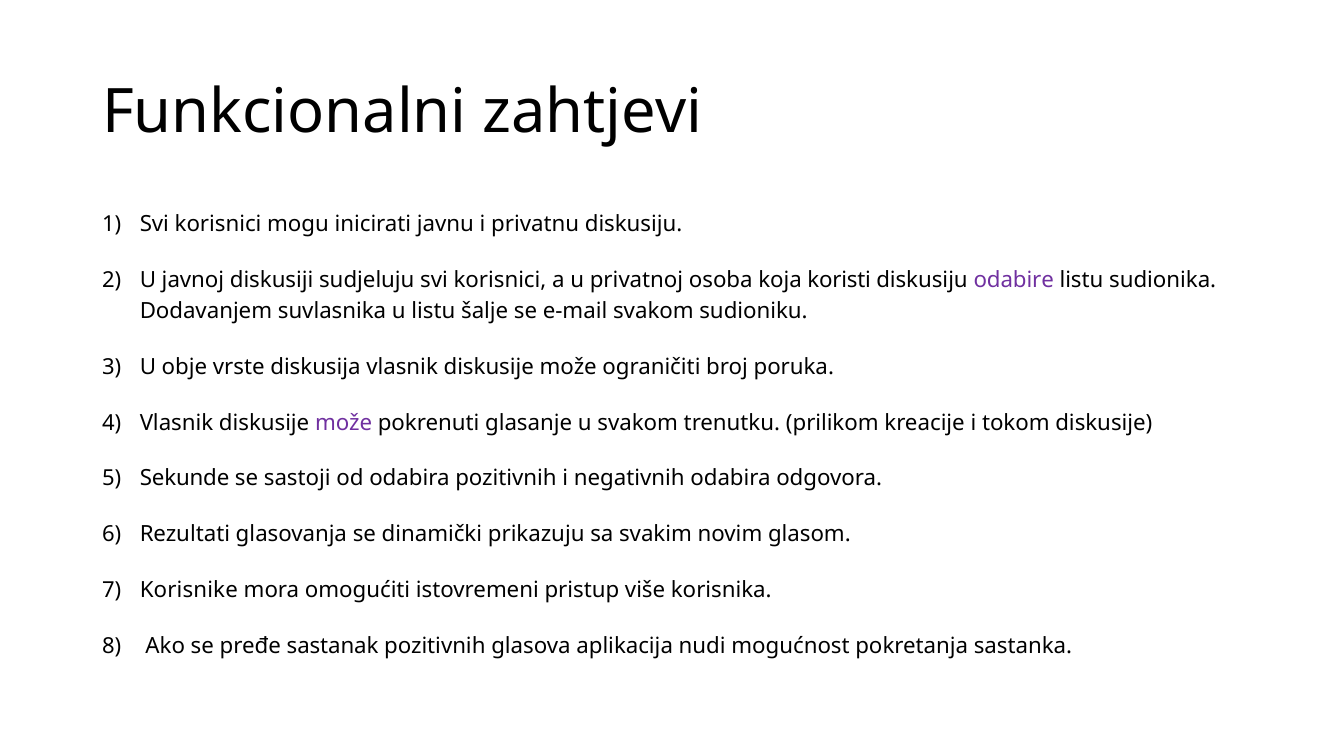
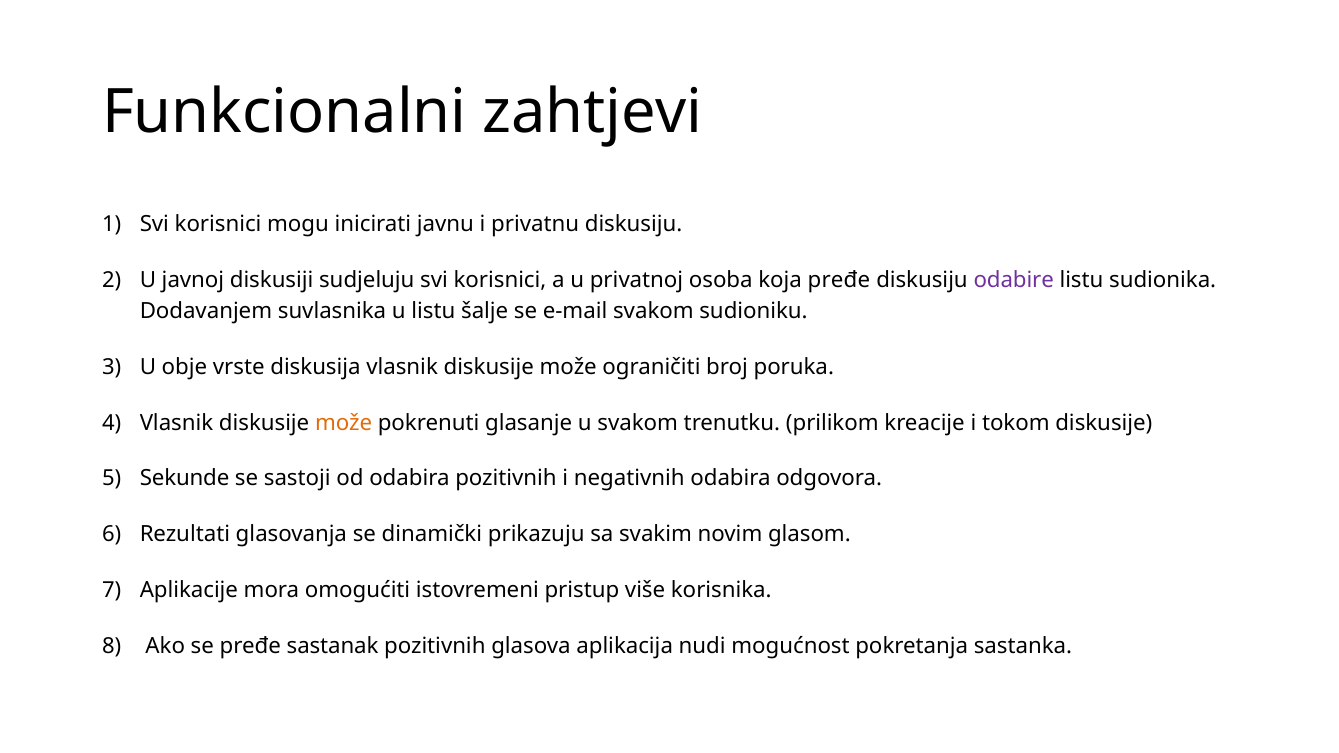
koja koristi: koristi -> pređe
može at (344, 423) colour: purple -> orange
Korisnike: Korisnike -> Aplikacije
